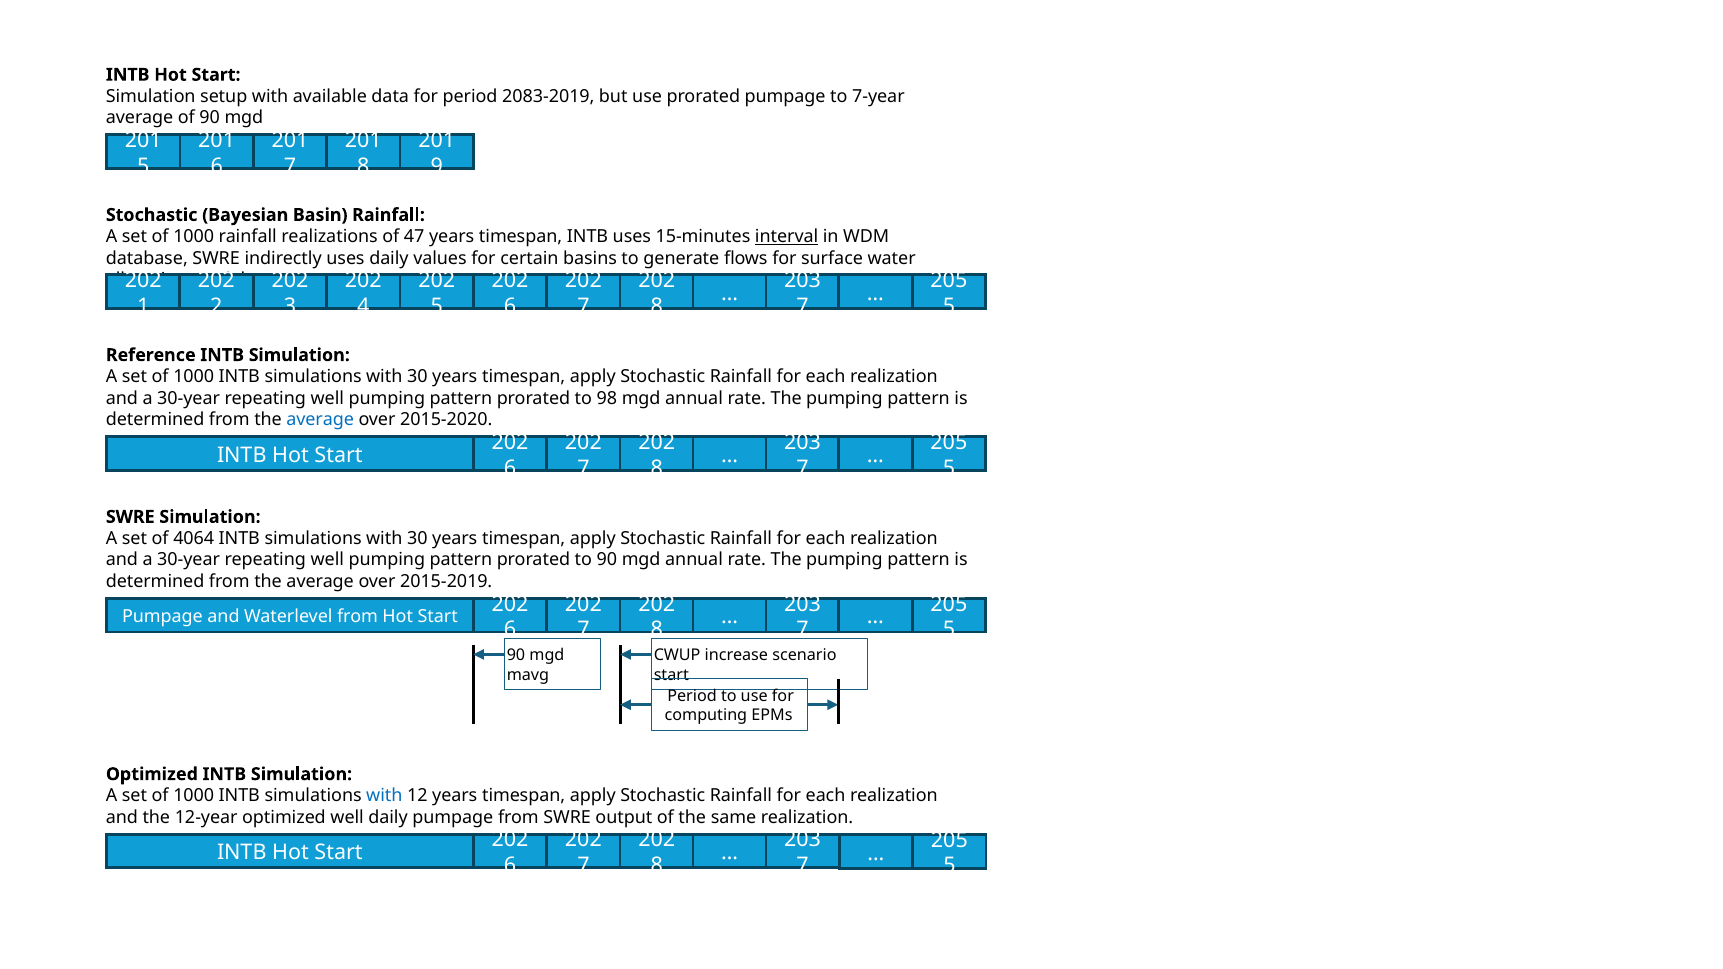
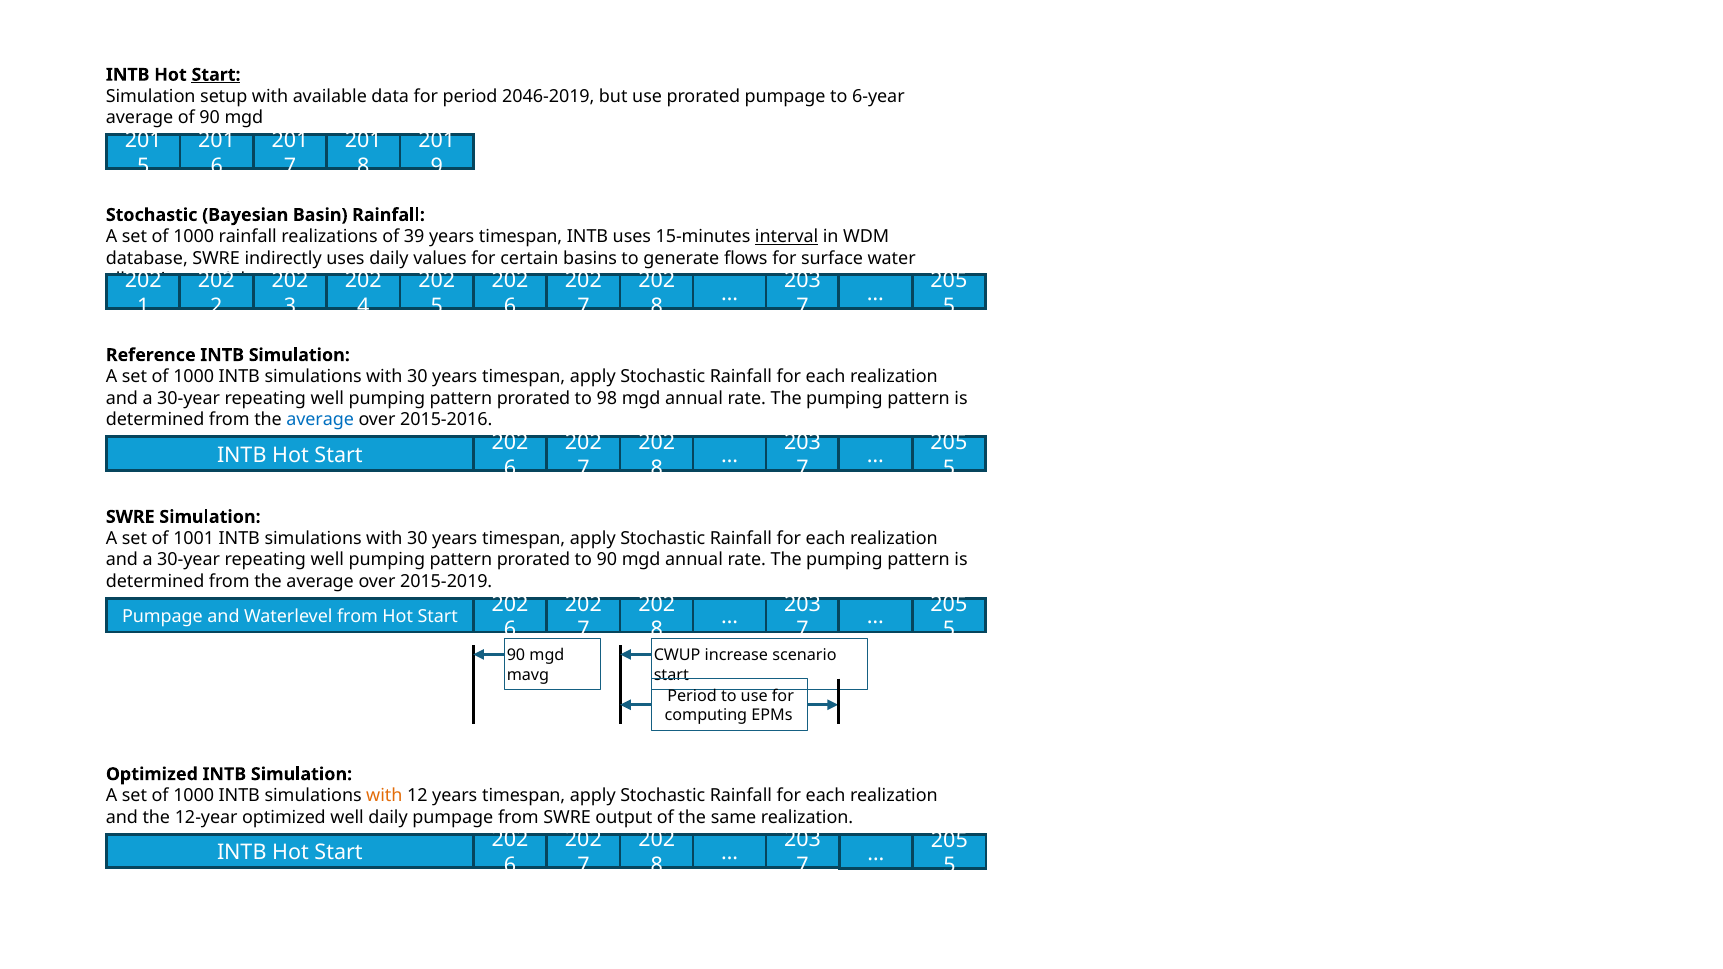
Start at (216, 75) underline: none -> present
2083-2019: 2083-2019 -> 2046-2019
7-year: 7-year -> 6-year
47: 47 -> 39
2015-2020: 2015-2020 -> 2015-2016
4064: 4064 -> 1001
with at (384, 796) colour: blue -> orange
